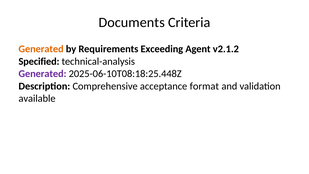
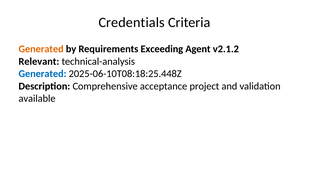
Documents: Documents -> Credentials
Specified: Specified -> Relevant
Generated at (42, 74) colour: purple -> blue
format: format -> project
